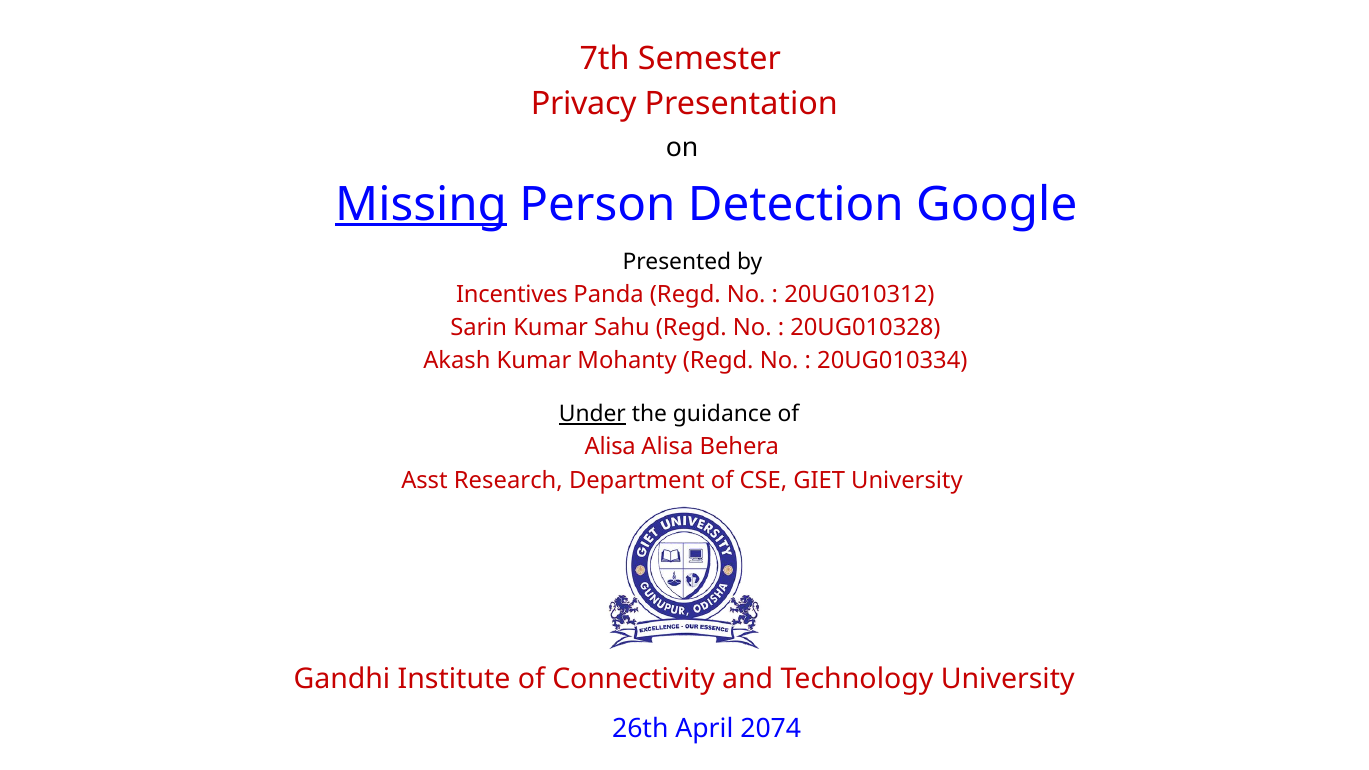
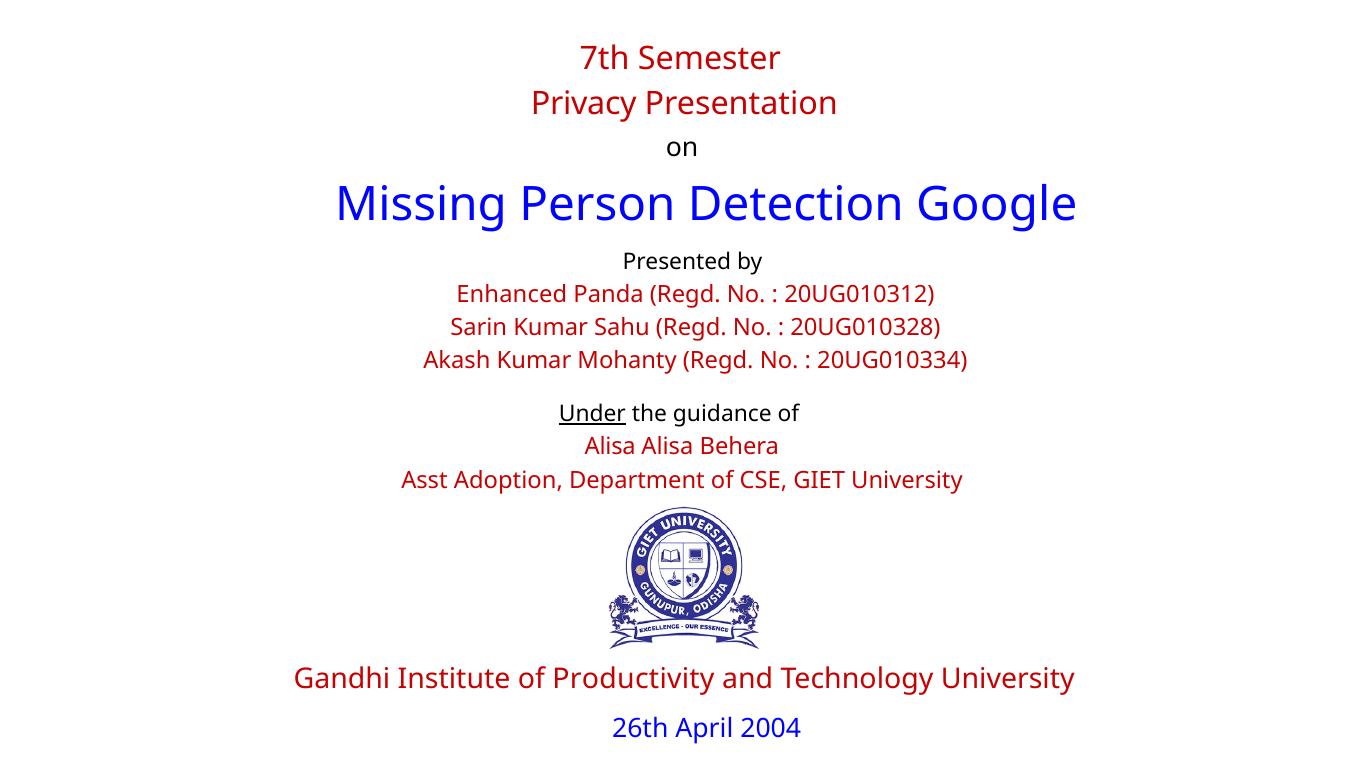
Missing underline: present -> none
Incentives: Incentives -> Enhanced
Research: Research -> Adoption
Connectivity: Connectivity -> Productivity
2074: 2074 -> 2004
